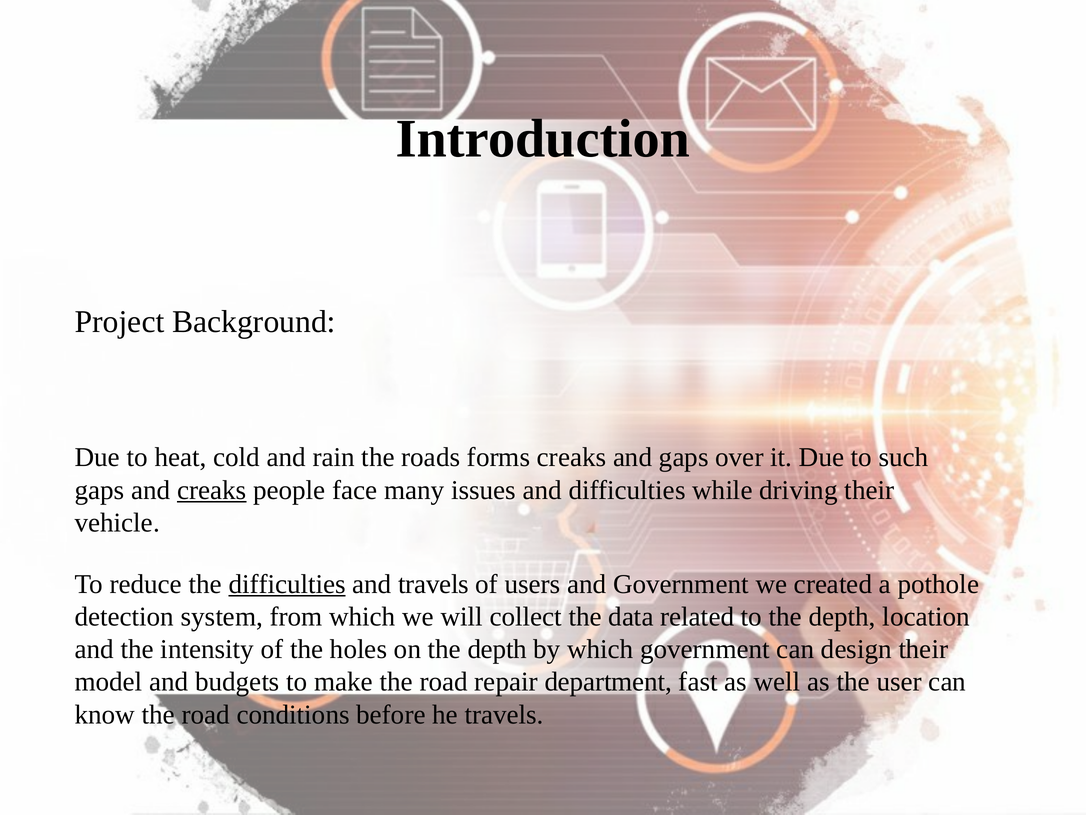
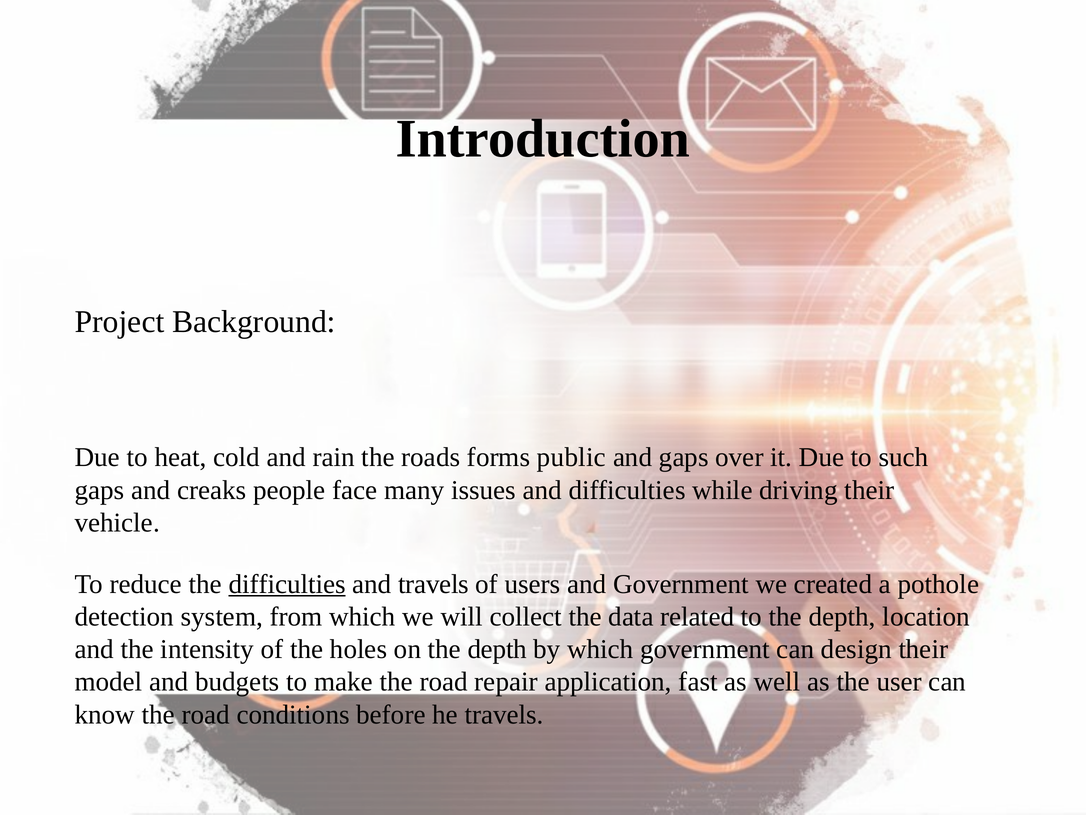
forms creaks: creaks -> public
creaks at (212, 490) underline: present -> none
department: department -> application
